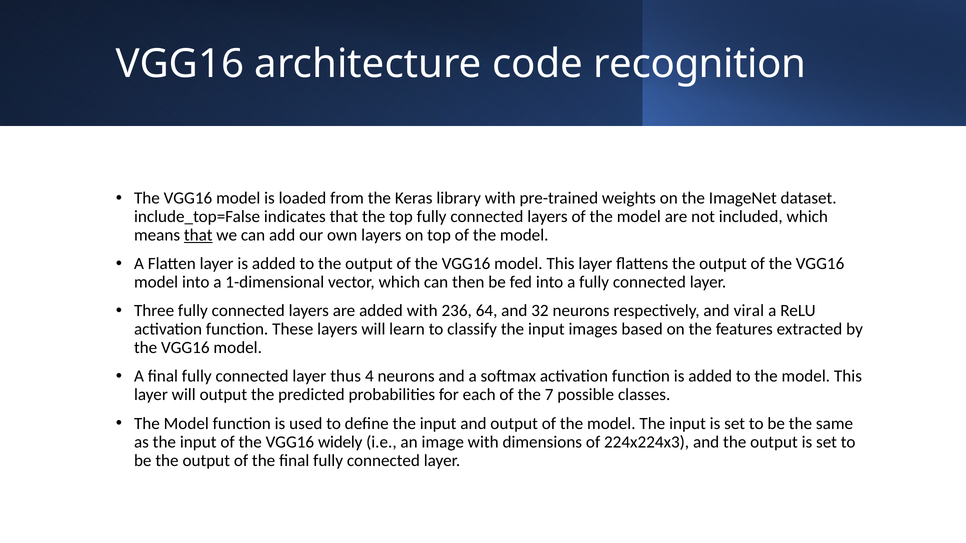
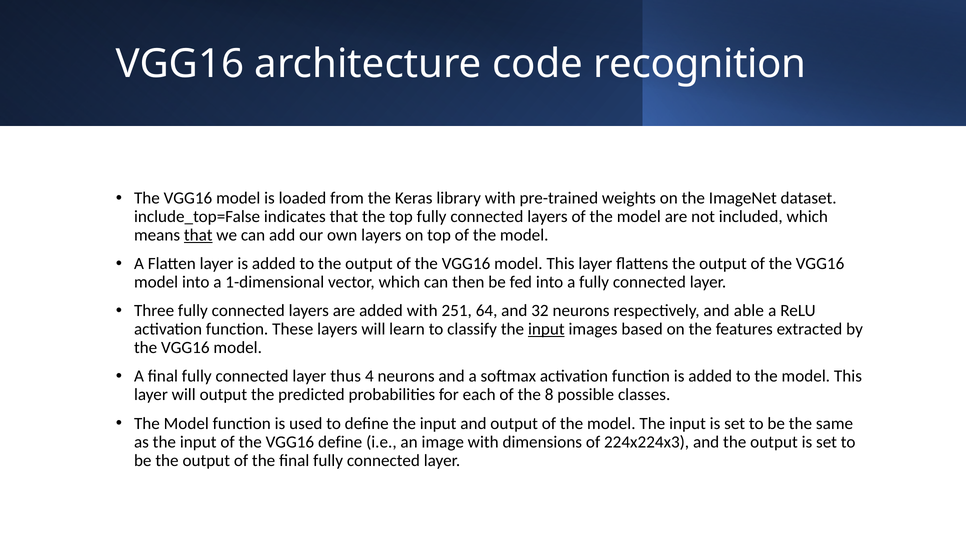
236: 236 -> 251
viral: viral -> able
input at (546, 329) underline: none -> present
7: 7 -> 8
VGG16 widely: widely -> define
